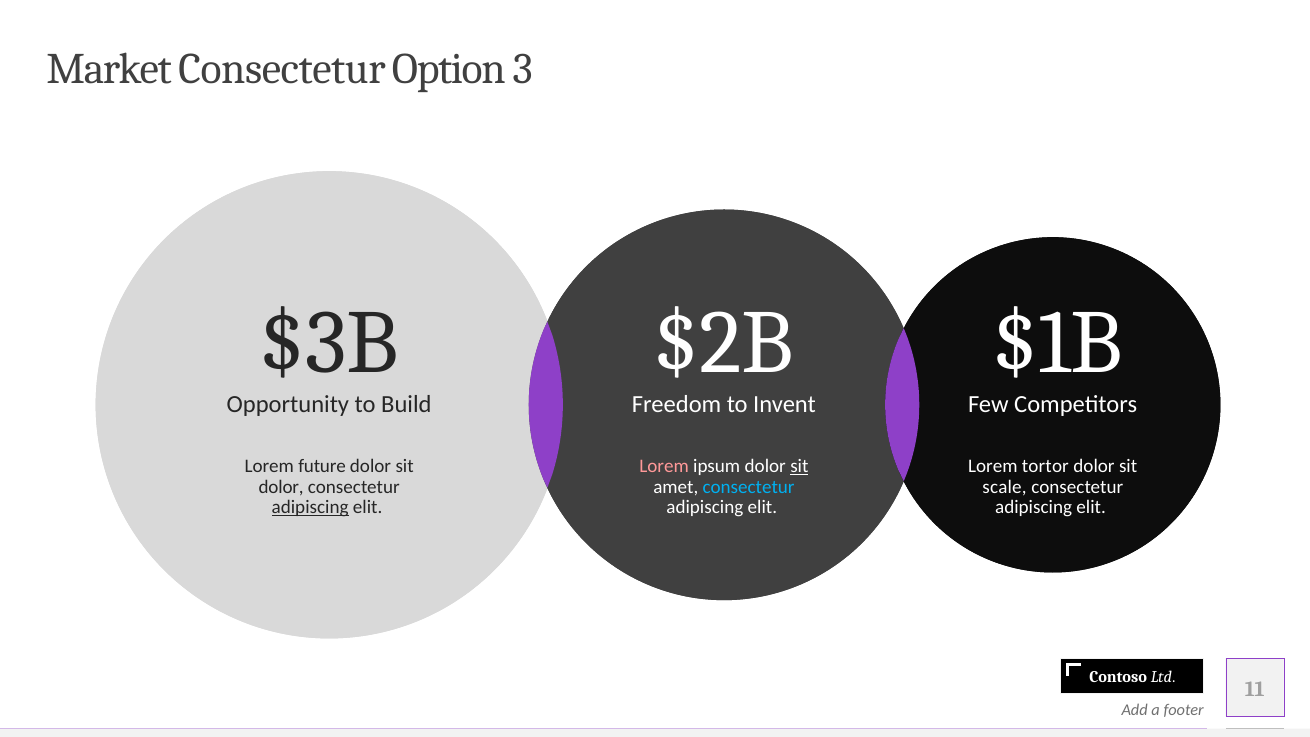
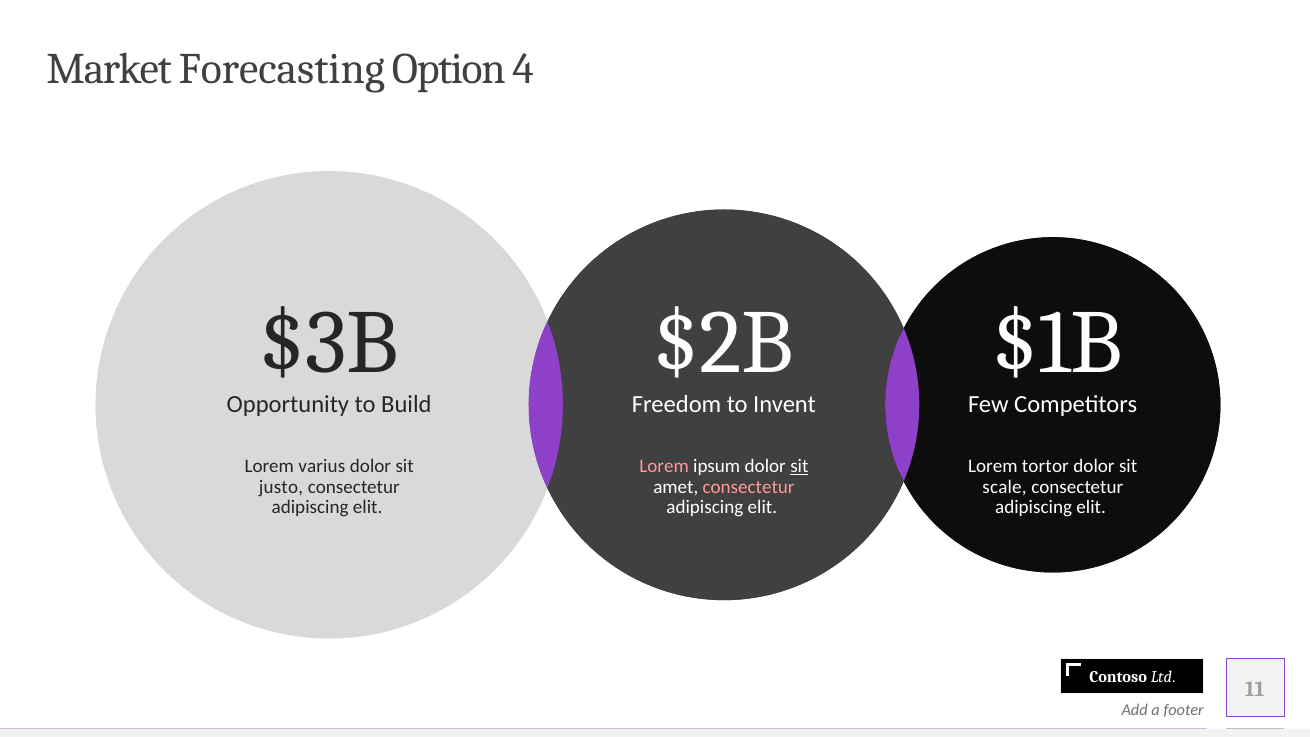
Market Consectetur: Consectetur -> Forecasting
3: 3 -> 4
future: future -> varius
dolor at (281, 487): dolor -> justo
consectetur at (749, 487) colour: light blue -> pink
adipiscing at (310, 507) underline: present -> none
